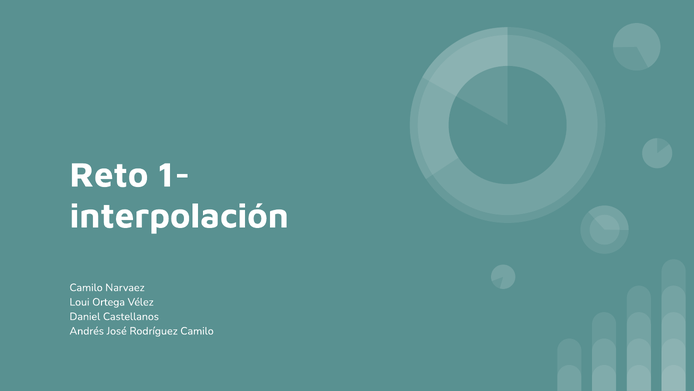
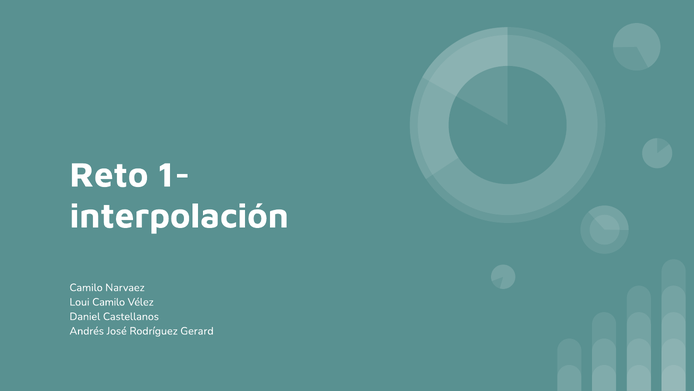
Loui Ortega: Ortega -> Camilo
Rodríguez Camilo: Camilo -> Gerard
